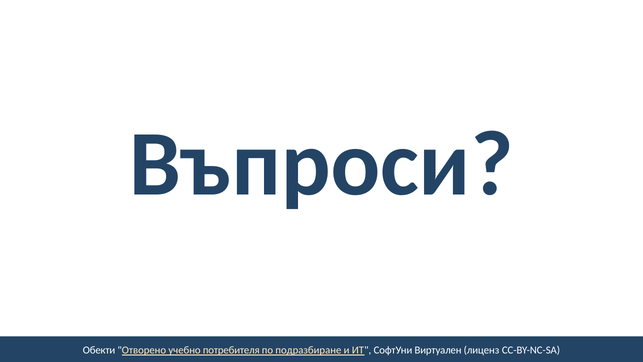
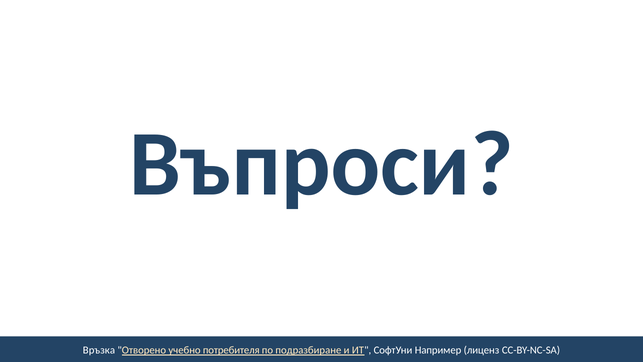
Обекти: Обекти -> Връзка
Виртуален: Виртуален -> Например
